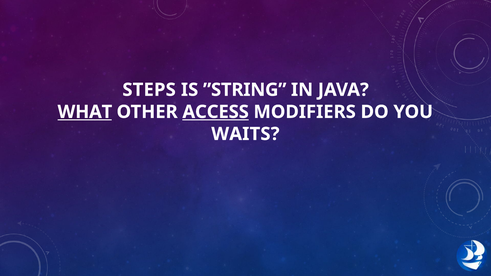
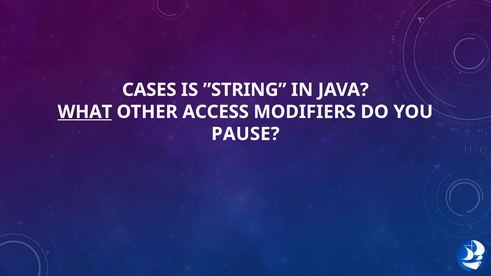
STEPS: STEPS -> CASES
ACCESS underline: present -> none
WAITS: WAITS -> PAUSE
